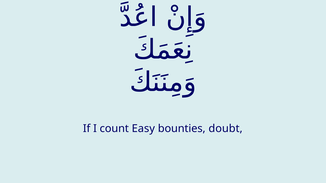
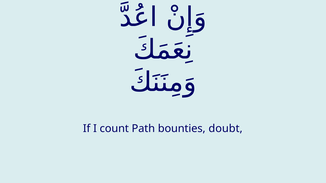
Easy: Easy -> Path
